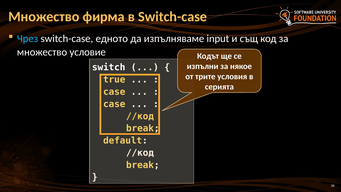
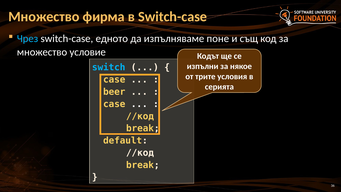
input: input -> поне
switch colour: white -> light blue
true at (114, 80): true -> casе
casе at (114, 92): casе -> beer
